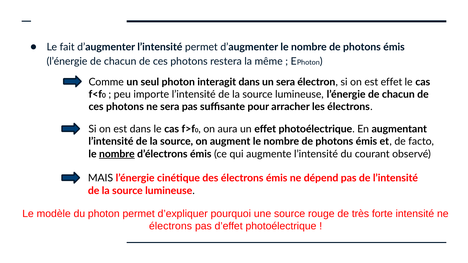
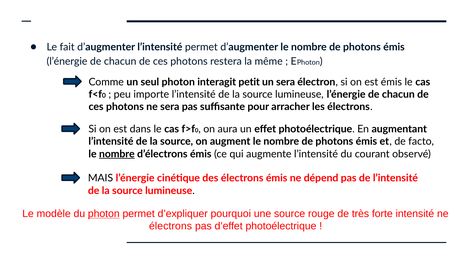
interagit dans: dans -> petit
est effet: effet -> émis
photon at (104, 214) underline: none -> present
